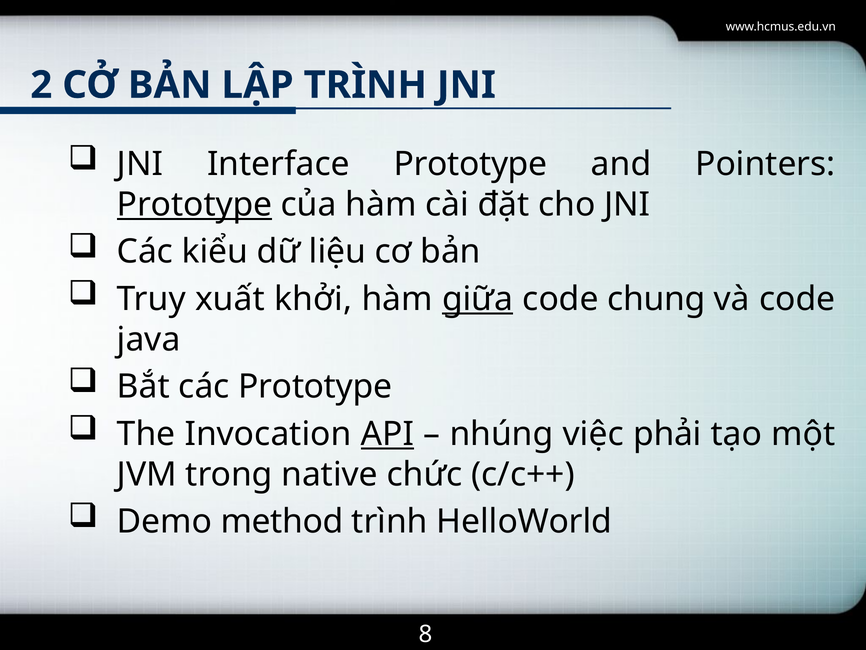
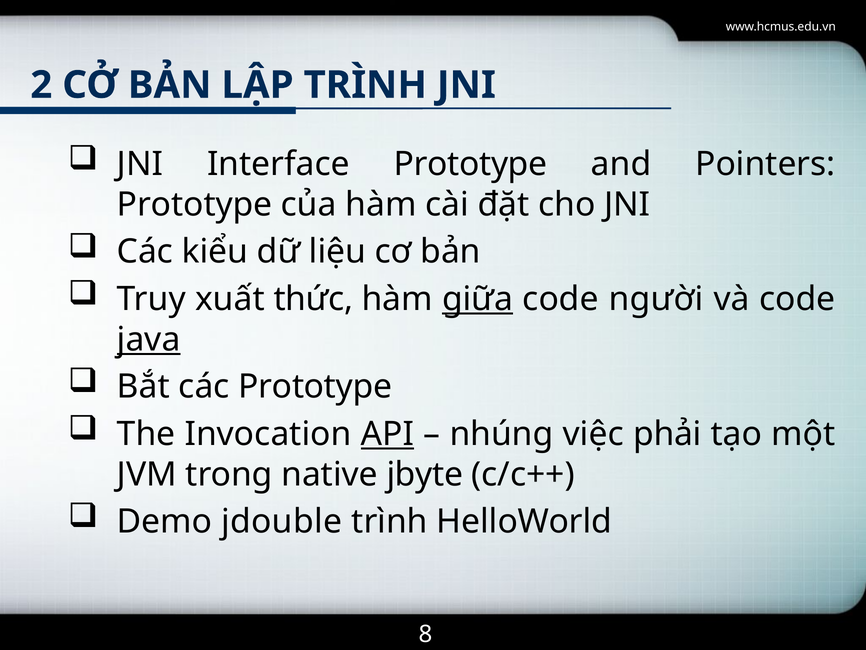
Prototype at (195, 204) underline: present -> none
khởi: khởi -> thức
chung: chung -> người
java underline: none -> present
chức: chức -> jbyte
method: method -> jdouble
